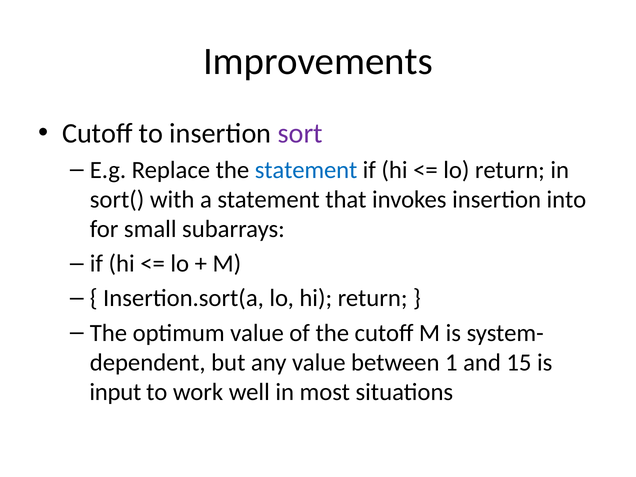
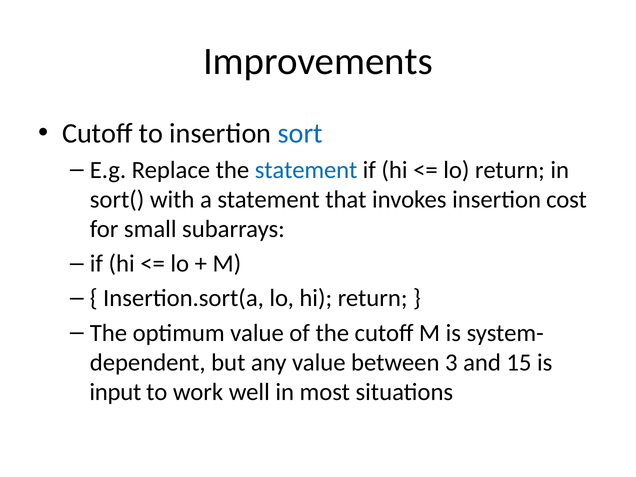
sort colour: purple -> blue
into: into -> cost
1: 1 -> 3
